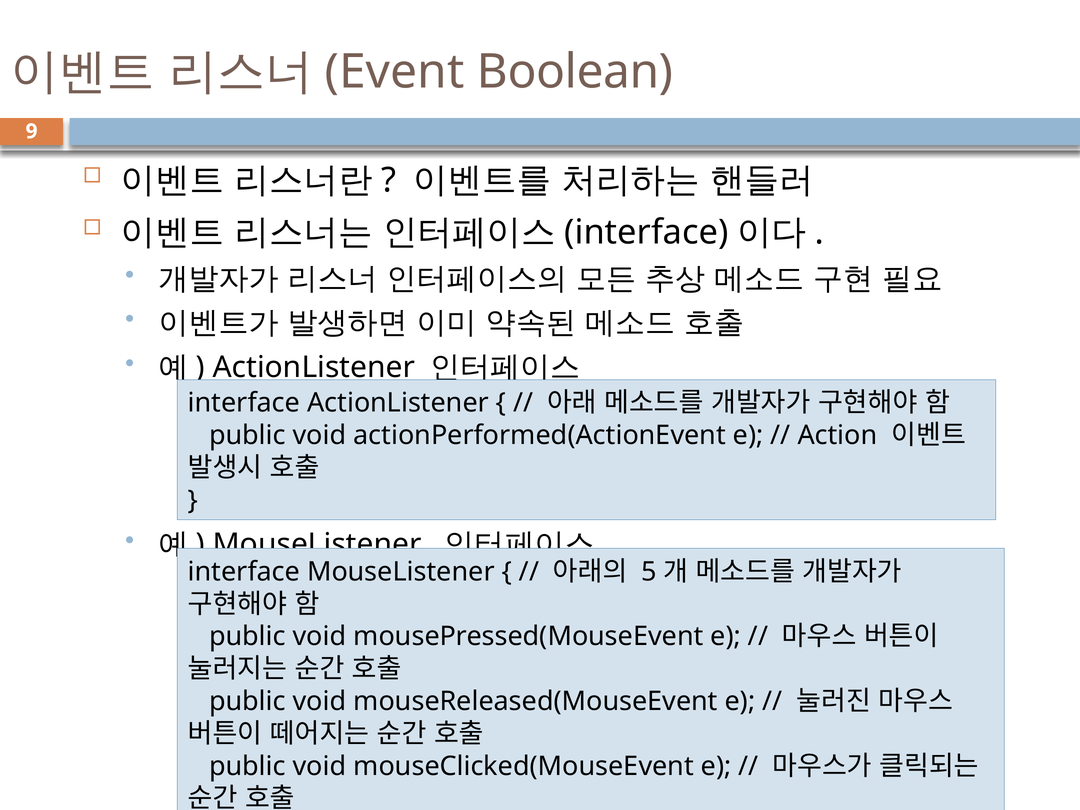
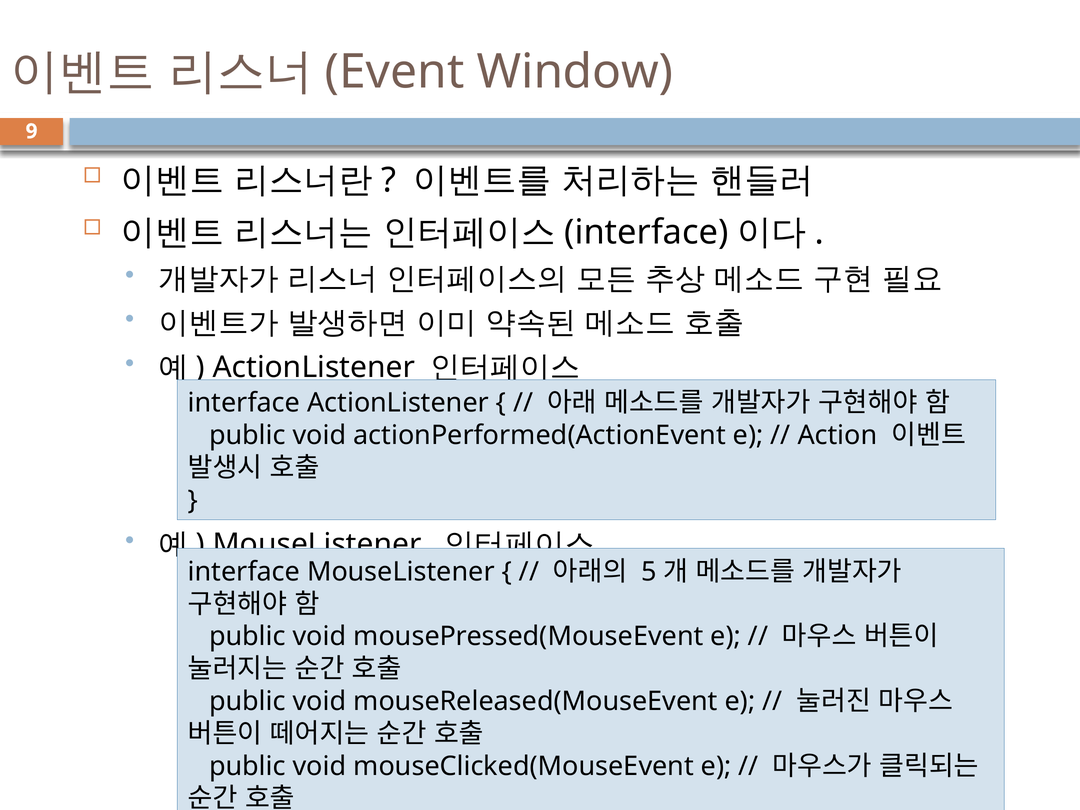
Boolean: Boolean -> Window
